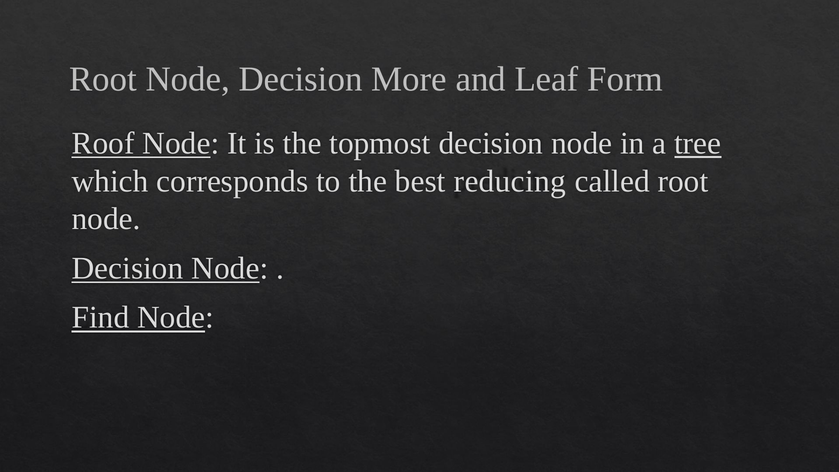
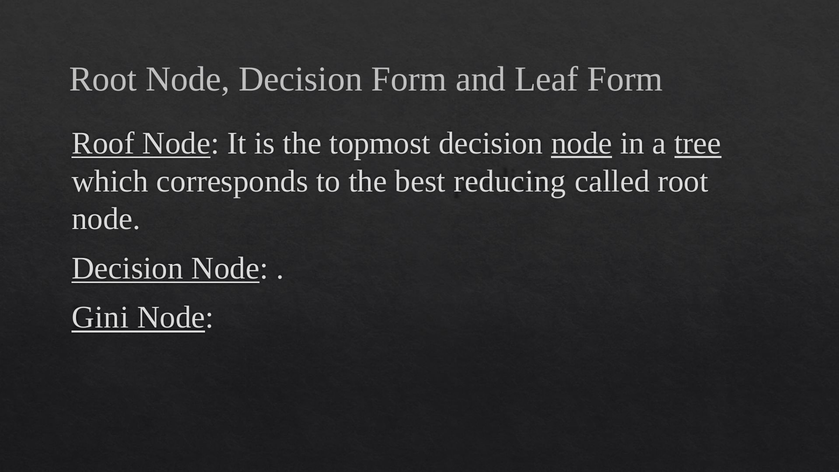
Decision More: More -> Form
node at (582, 143) underline: none -> present
Find: Find -> Gini
